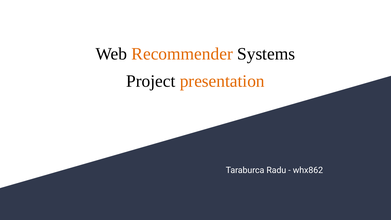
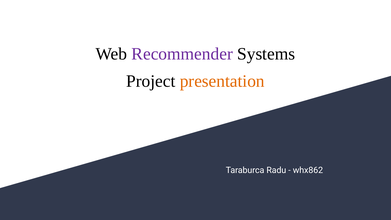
Recommender colour: orange -> purple
